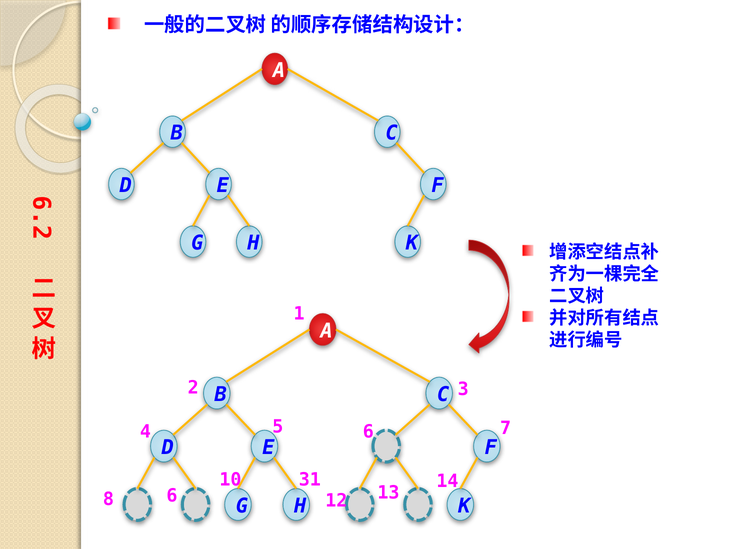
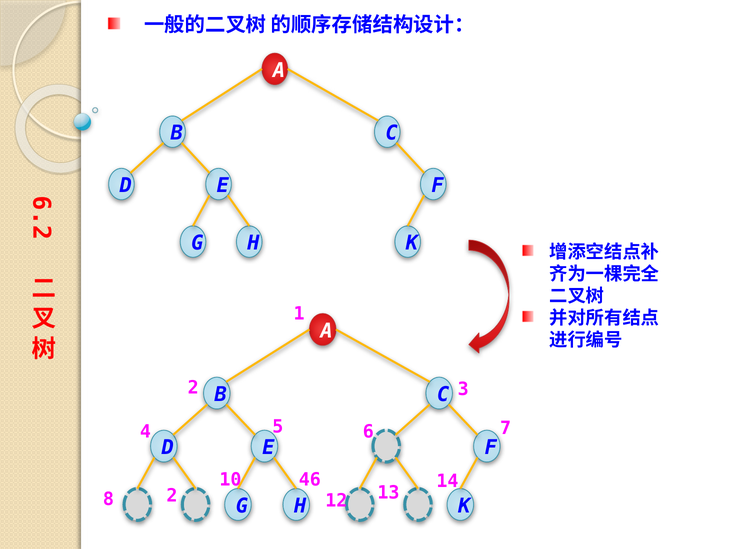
31: 31 -> 46
8 6: 6 -> 2
